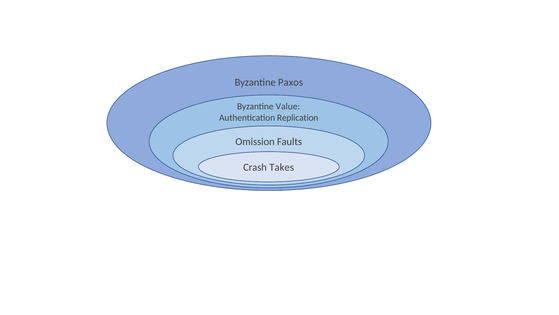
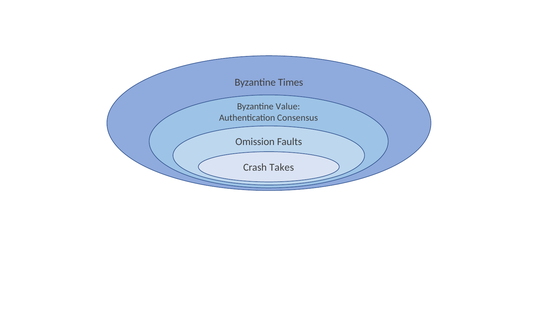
Paxos: Paxos -> Times
Replication: Replication -> Consensus
